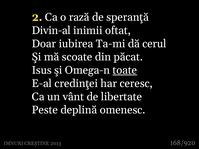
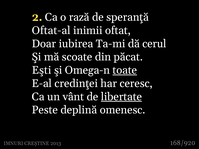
Divin-al: Divin-al -> Oftat-al
Isus: Isus -> Eşti
libertate underline: none -> present
